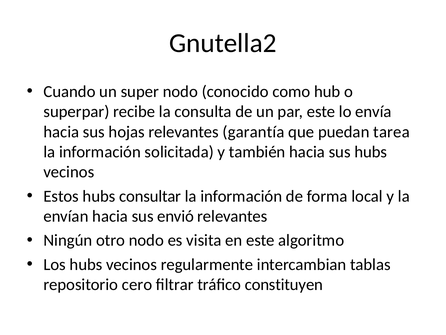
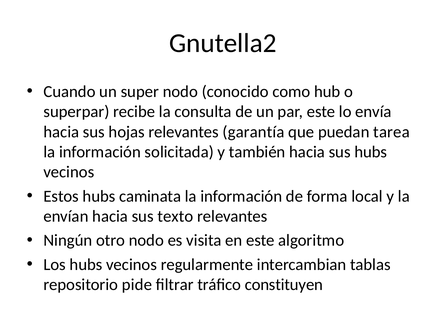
consultar: consultar -> caminata
envió: envió -> texto
cero: cero -> pide
